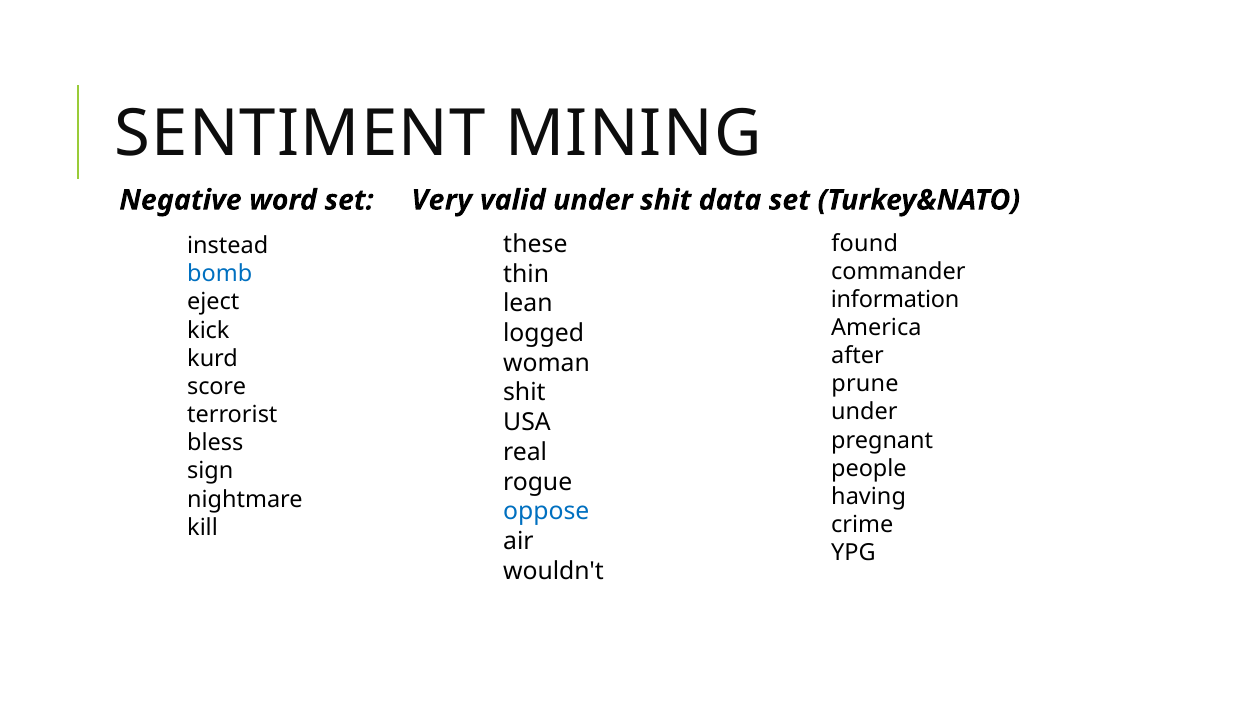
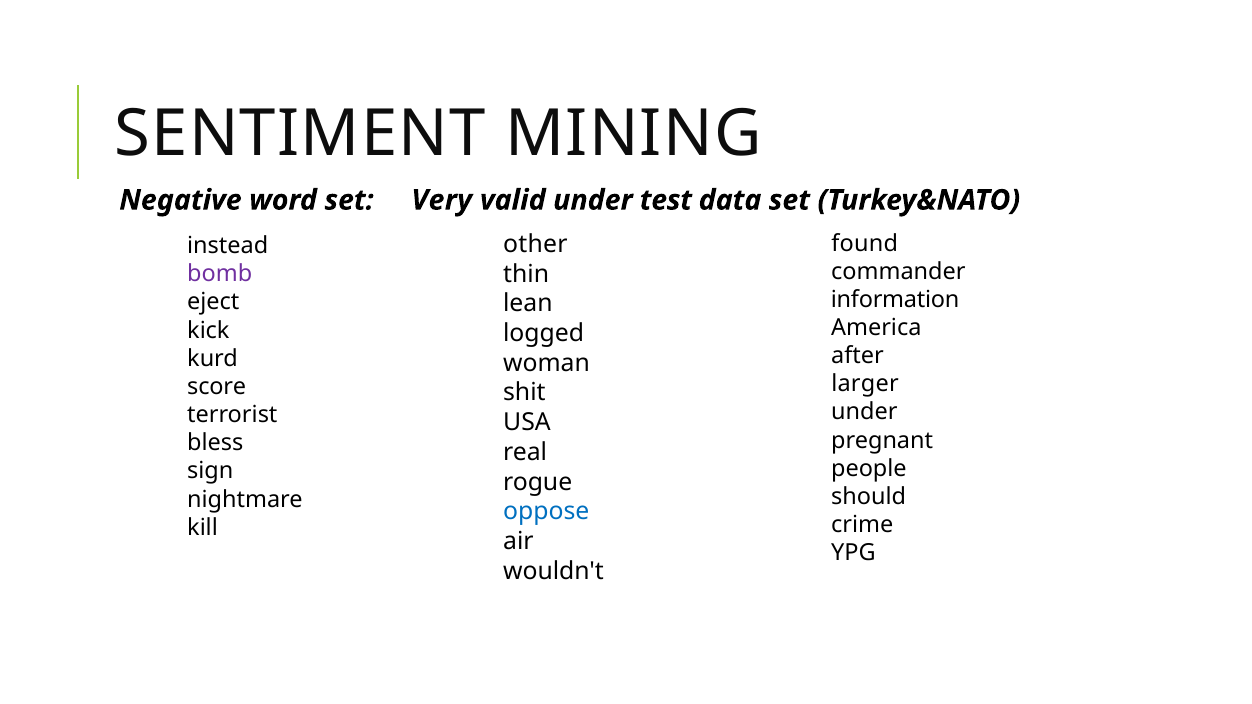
under shit: shit -> test
these: these -> other
bomb colour: blue -> purple
prune: prune -> larger
having: having -> should
